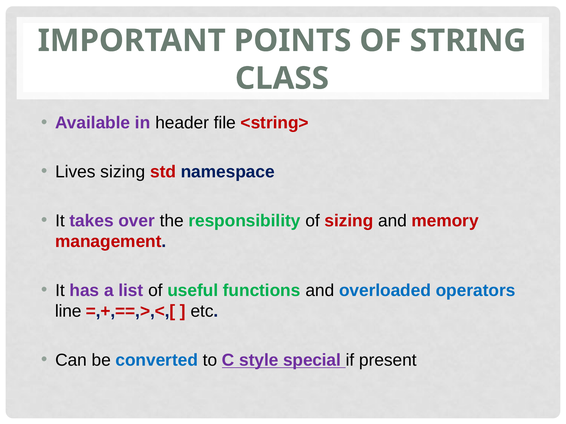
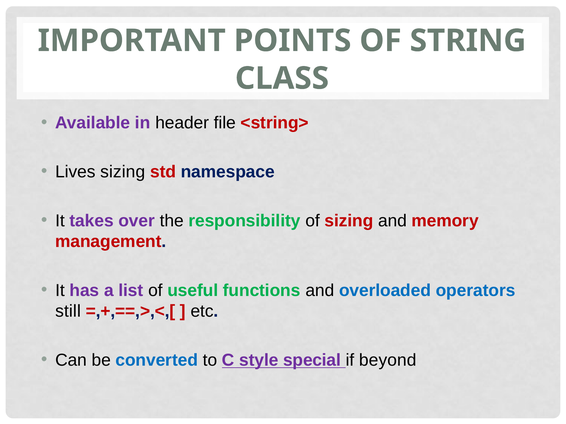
line: line -> still
present: present -> beyond
